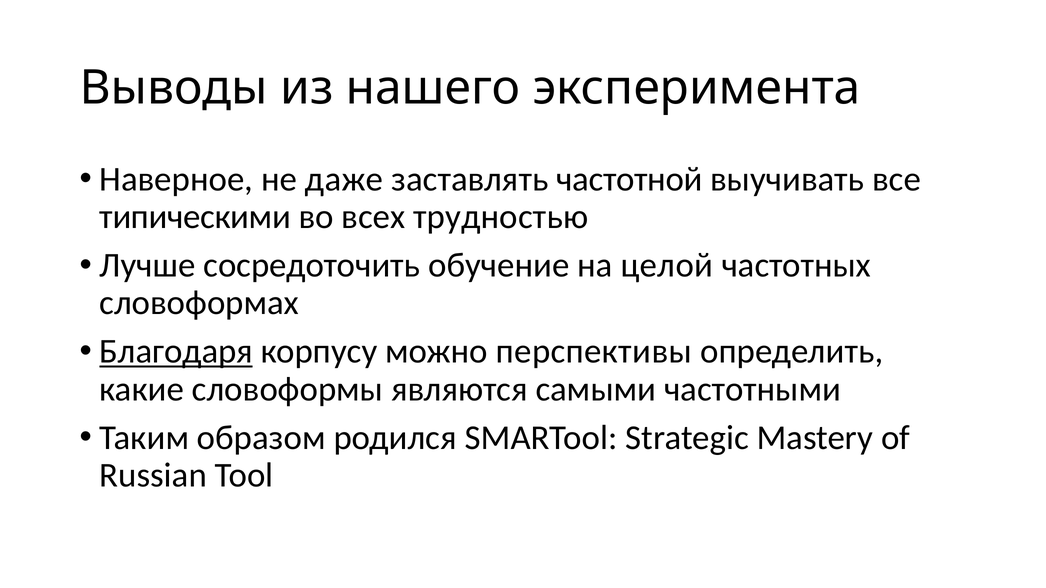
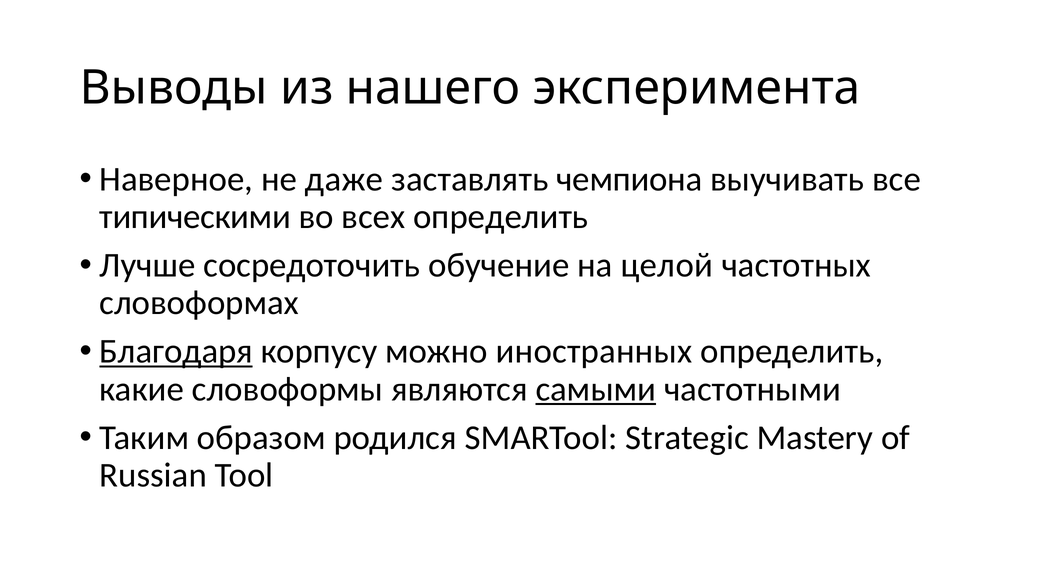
частотной: частотной -> чемпионa
всех трудностью: трудностью -> определить
перспективы: перспективы -> иностранных
самыми underline: none -> present
